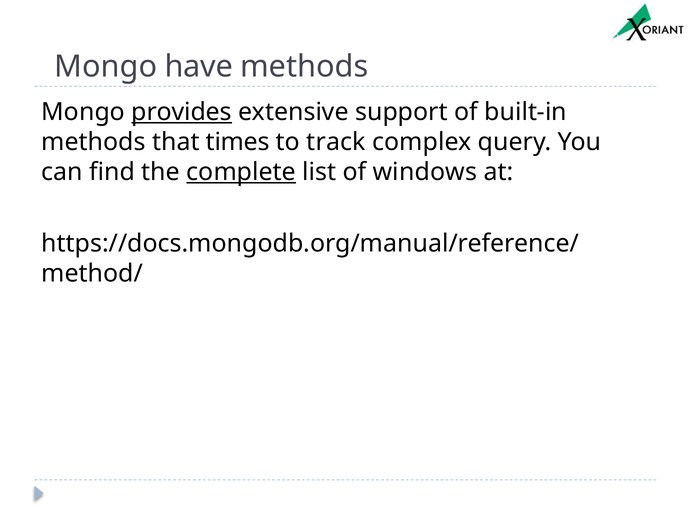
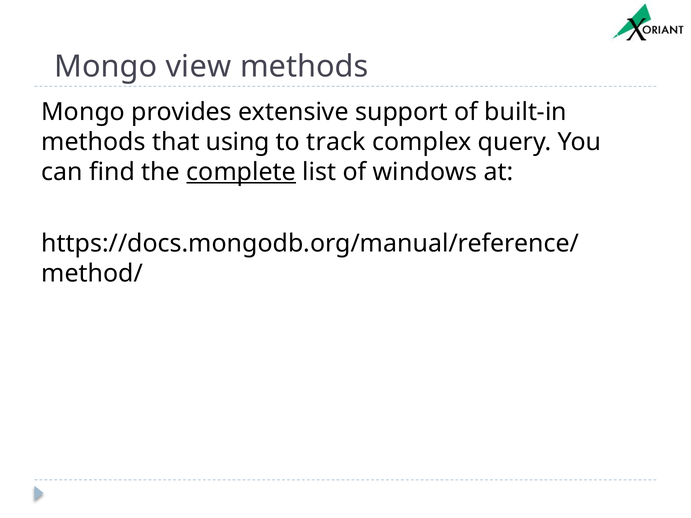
have: have -> view
provides underline: present -> none
times: times -> using
